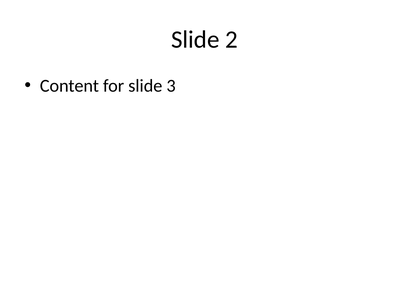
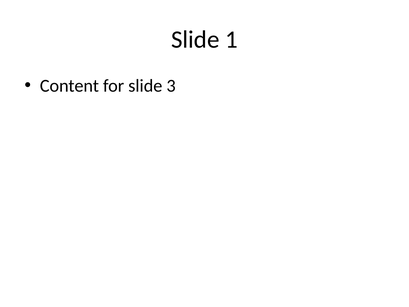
2: 2 -> 1
